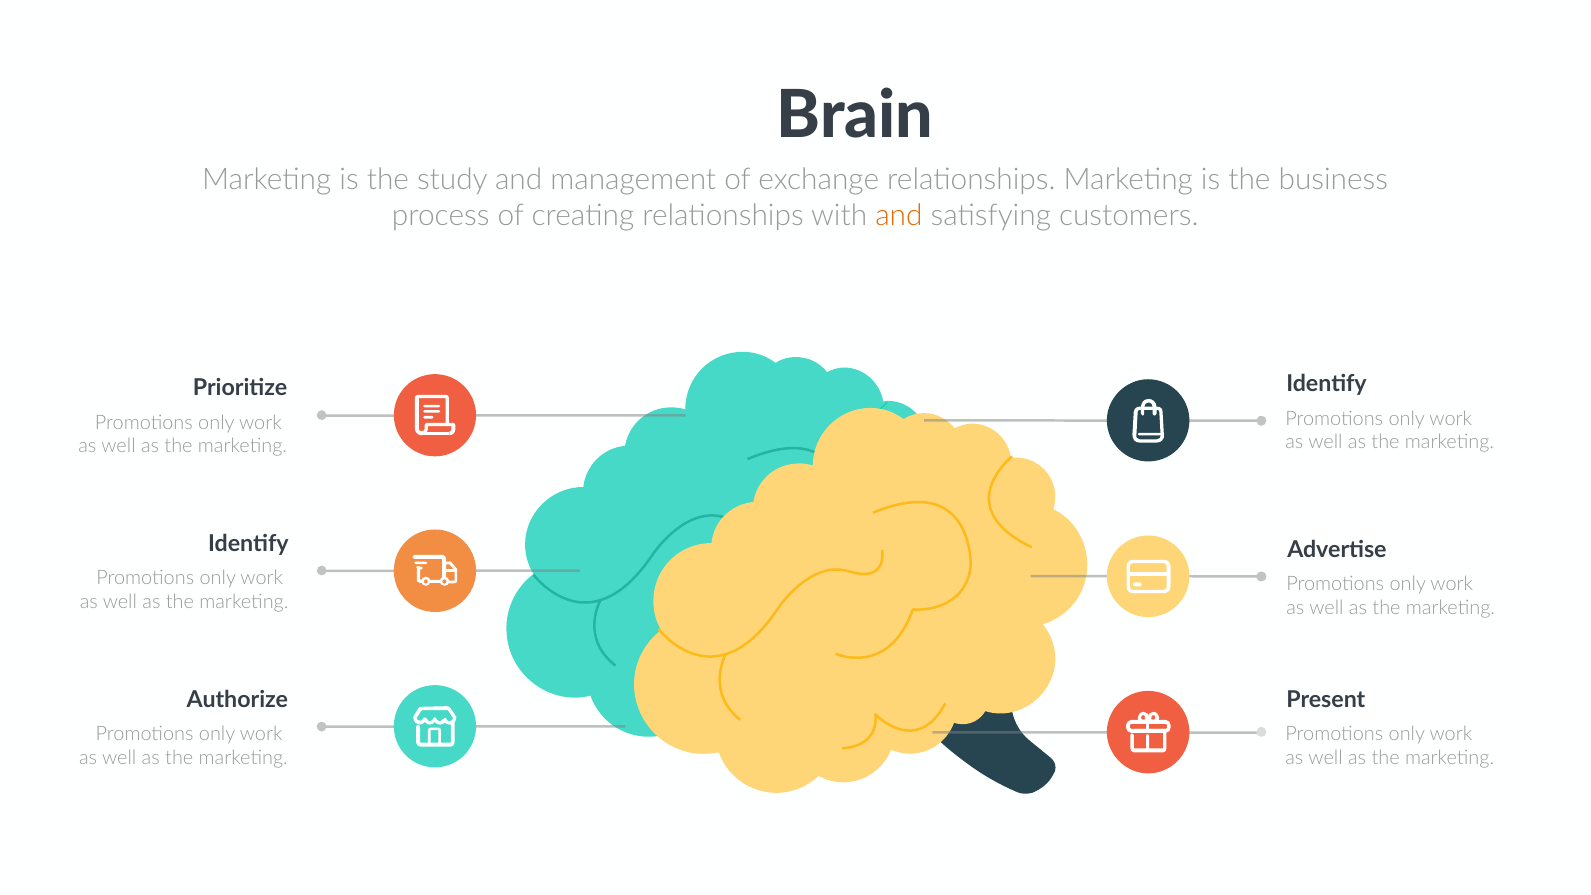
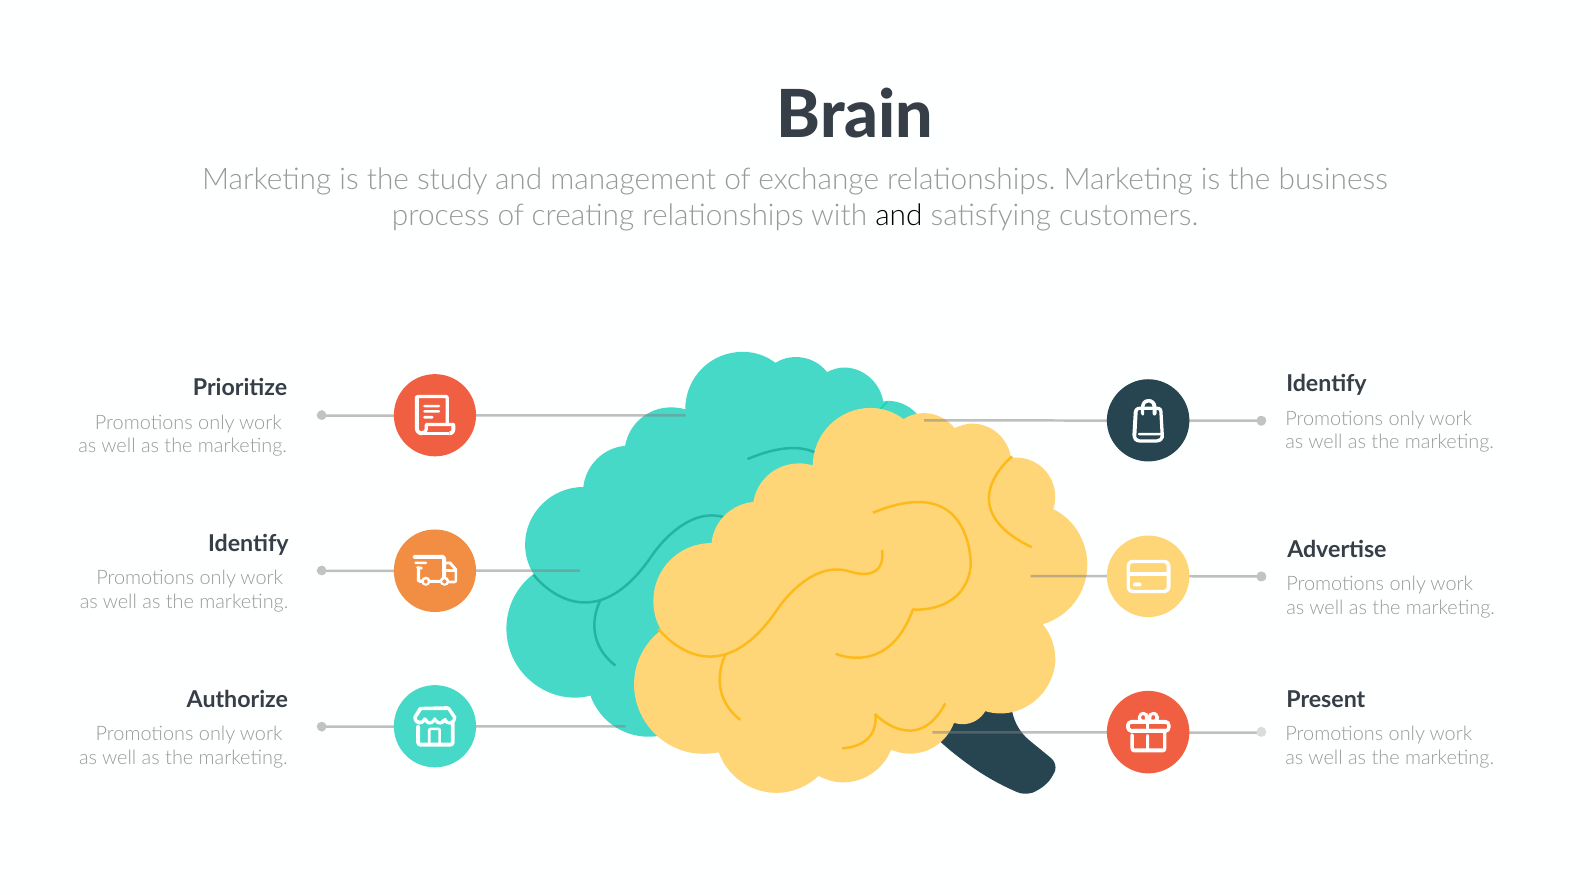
and at (899, 216) colour: orange -> black
